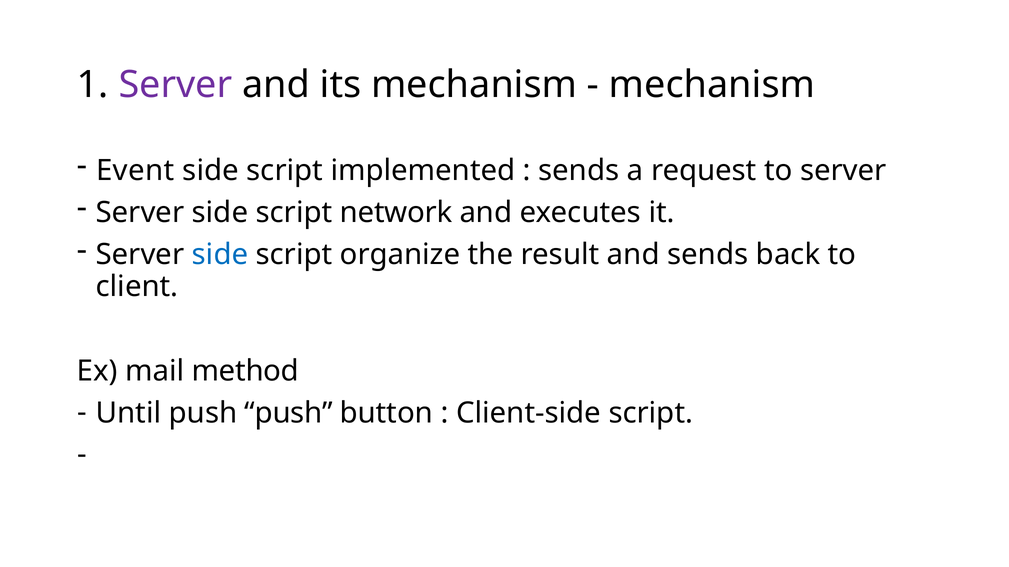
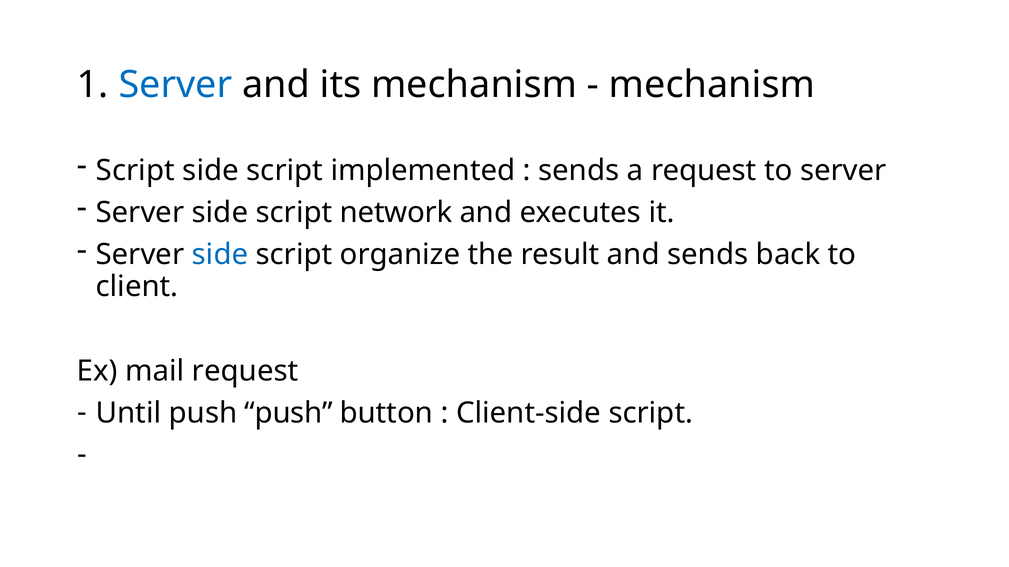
Server at (175, 85) colour: purple -> blue
Event at (135, 171): Event -> Script
mail method: method -> request
